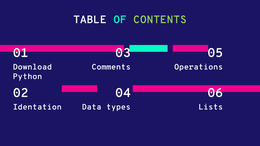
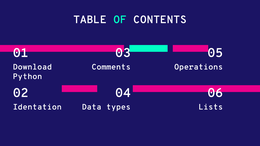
CONTENTS colour: light green -> white
